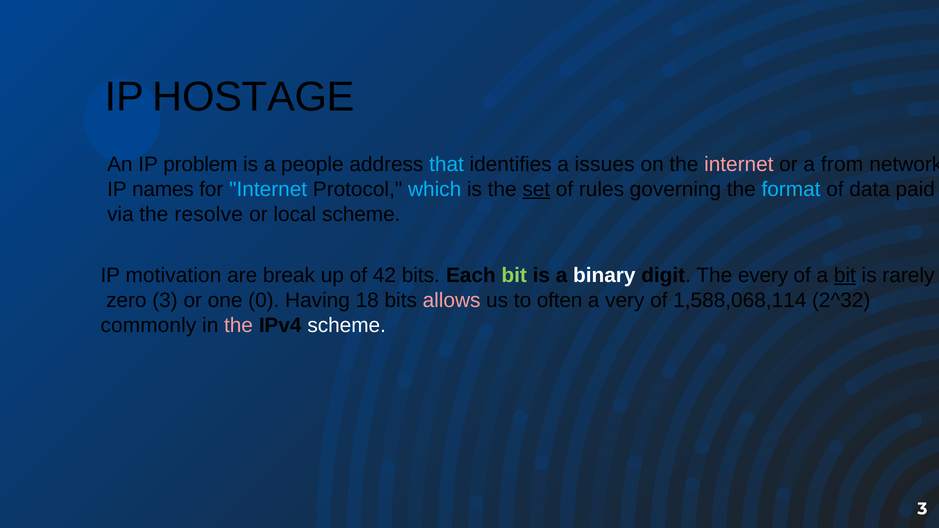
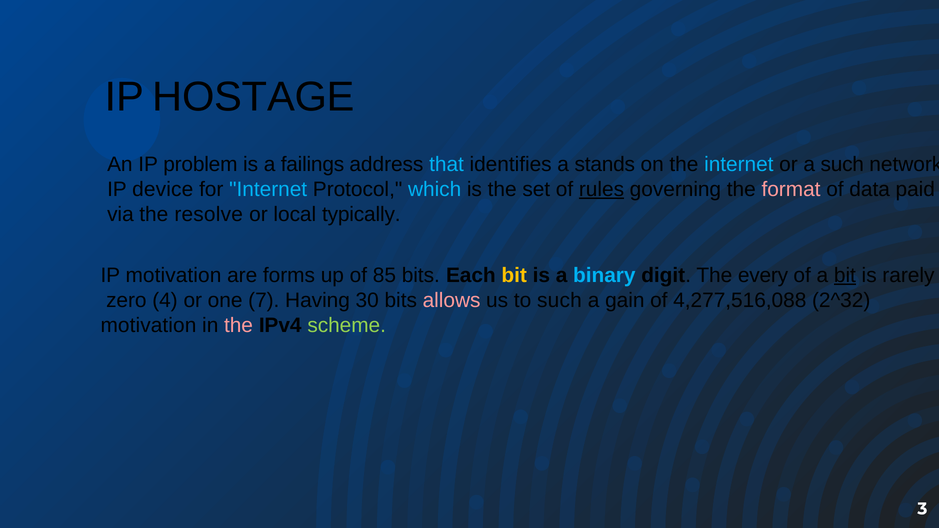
people: people -> failings
issues: issues -> stands
internet at (739, 164) colour: pink -> light blue
a from: from -> such
names: names -> device
set underline: present -> none
rules underline: none -> present
format colour: light blue -> pink
local scheme: scheme -> typically
break: break -> forms
42: 42 -> 85
bit at (514, 275) colour: light green -> yellow
binary colour: white -> light blue
zero 3: 3 -> 4
0: 0 -> 7
18: 18 -> 30
to often: often -> such
very: very -> gain
1,588,068,114: 1,588,068,114 -> 4,277,516,088
commonly at (148, 325): commonly -> motivation
scheme at (347, 325) colour: white -> light green
